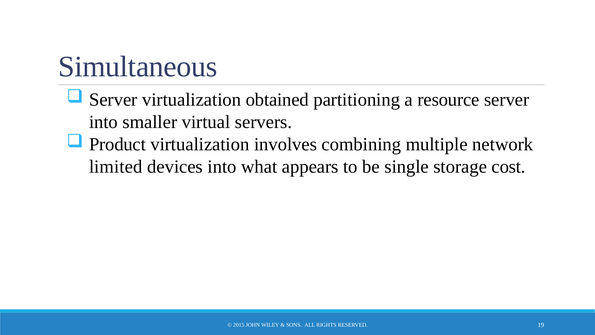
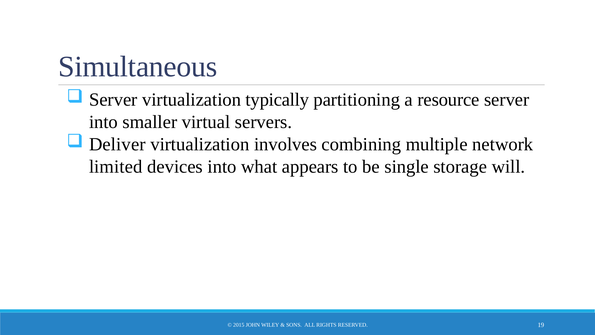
obtained: obtained -> typically
Product: Product -> Deliver
cost: cost -> will
